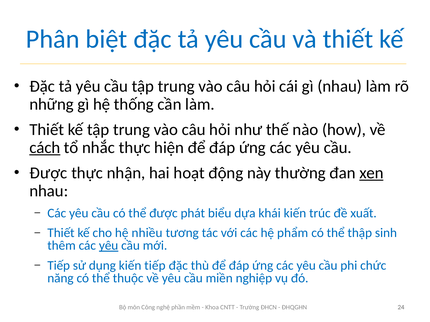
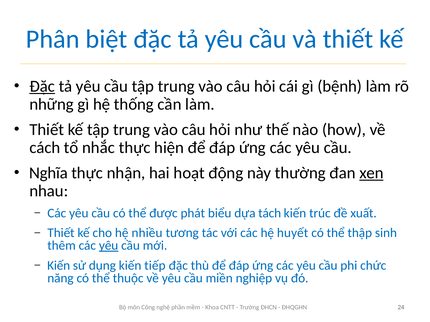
Đặc at (42, 86) underline: none -> present
gì nhau: nhau -> bệnh
cách underline: present -> none
Được at (48, 173): Được -> Nghĩa
khái: khái -> tách
phẩm: phẩm -> huyết
Tiếp at (59, 266): Tiếp -> Kiến
